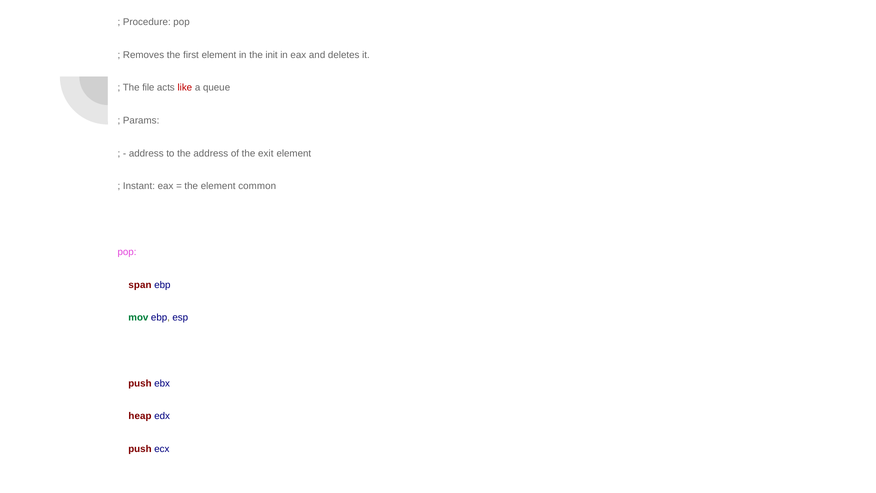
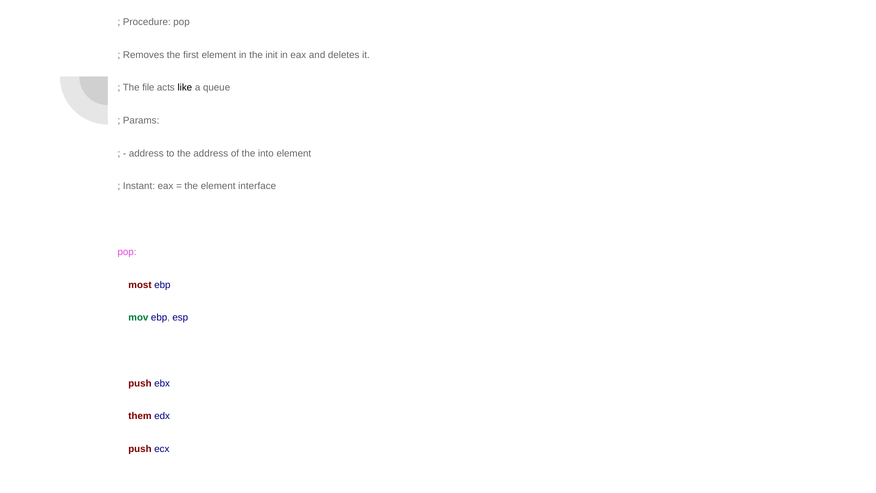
like colour: red -> black
exit: exit -> into
common: common -> interface
span: span -> most
heap: heap -> them
